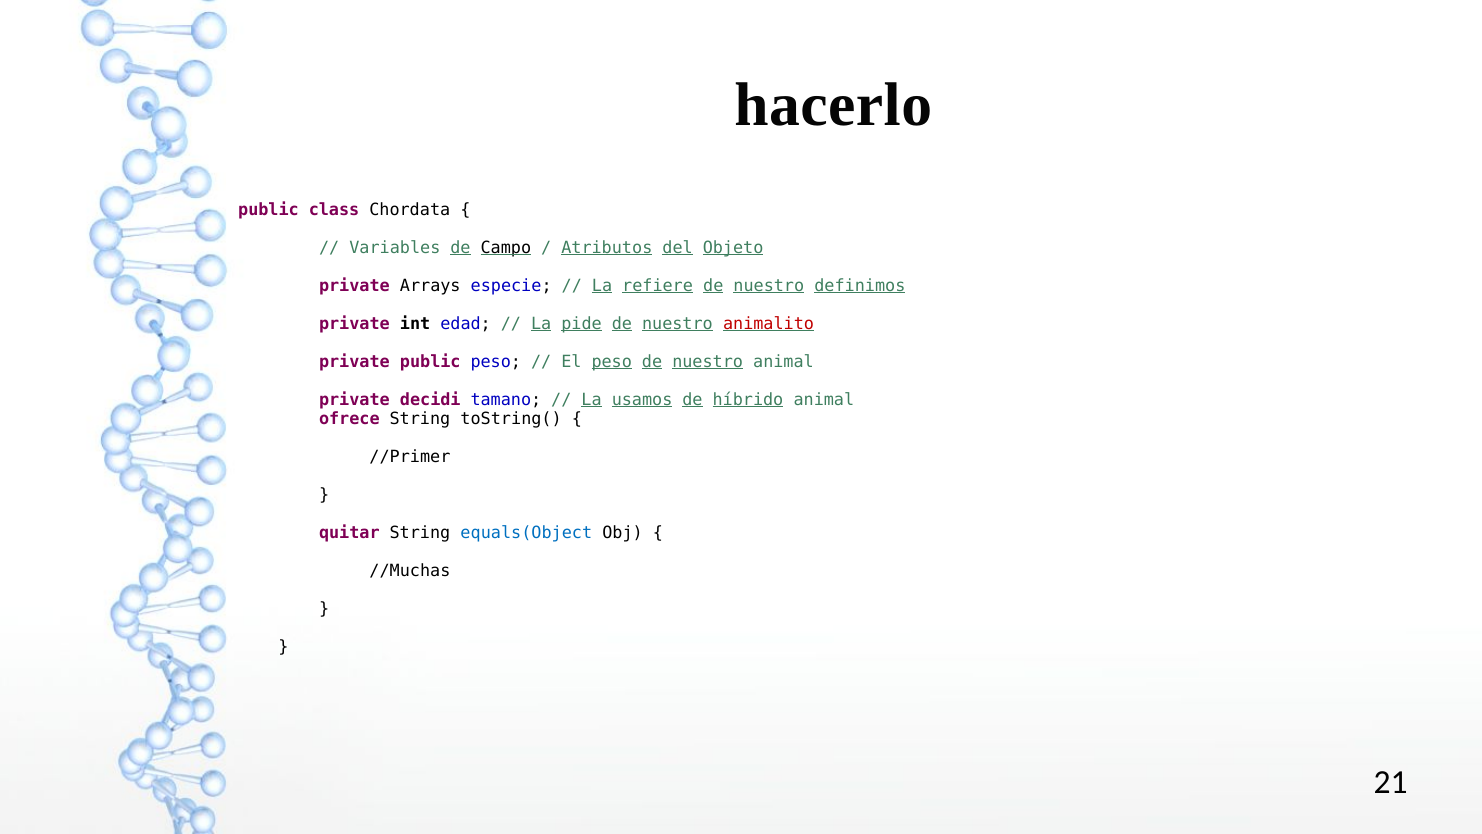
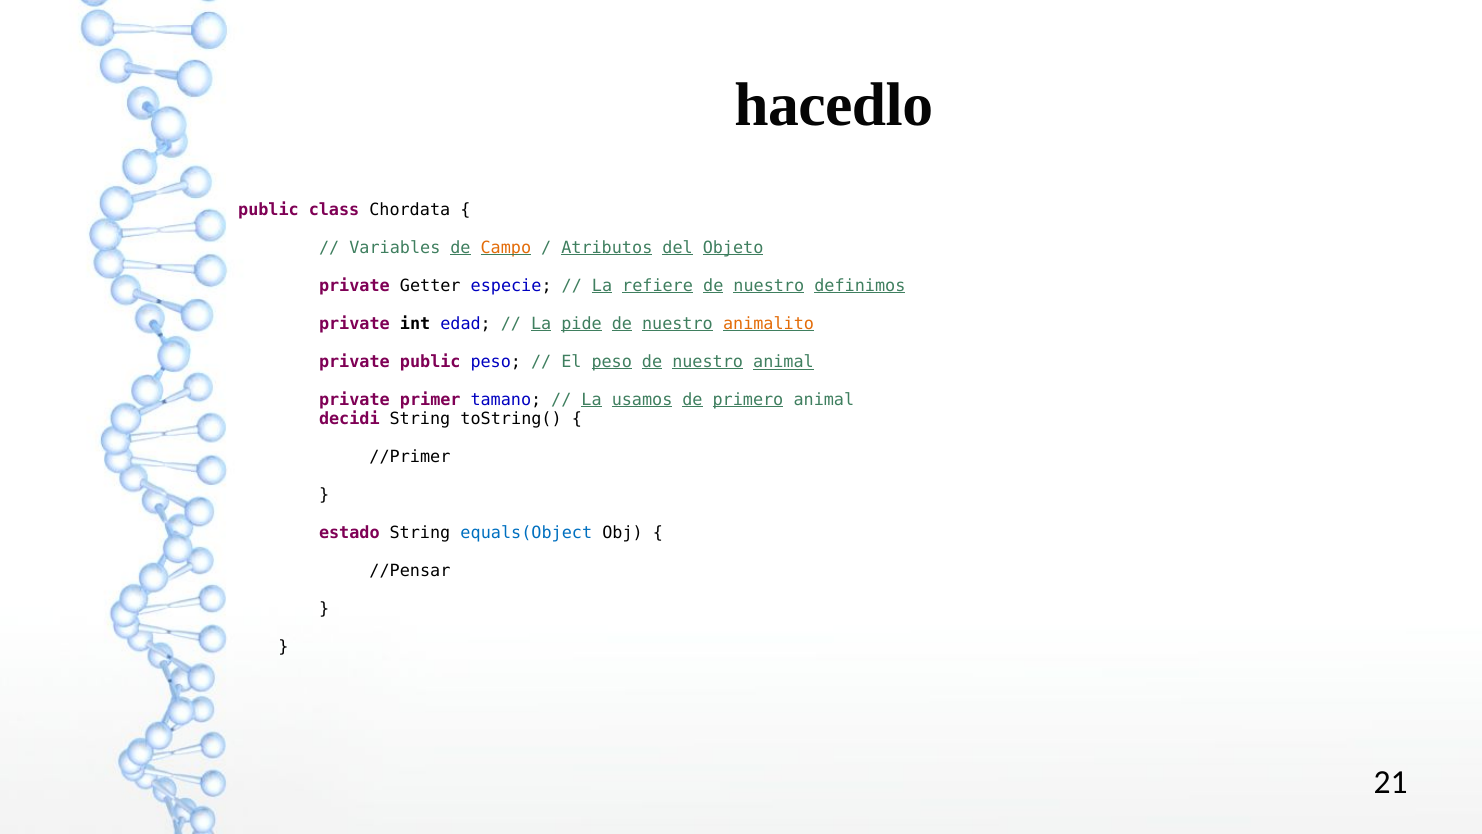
hacerlo: hacerlo -> hacedlo
Campo colour: black -> orange
Arrays: Arrays -> Getter
animalito colour: red -> orange
animal at (784, 362) underline: none -> present
decidi: decidi -> primer
híbrido: híbrido -> primero
ofrece: ofrece -> decidi
quitar: quitar -> estado
//Muchas: //Muchas -> //Pensar
